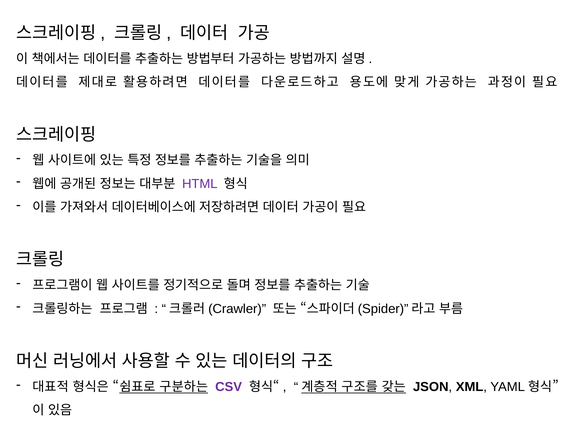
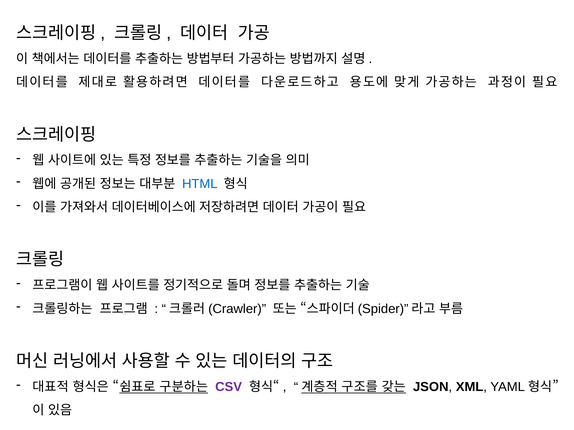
HTML colour: purple -> blue
